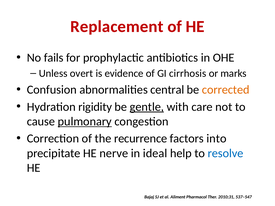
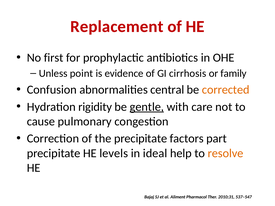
fails: fails -> first
overt: overt -> point
marks: marks -> family
pulmonary underline: present -> none
the recurrence: recurrence -> precipitate
into: into -> part
nerve: nerve -> levels
resolve colour: blue -> orange
